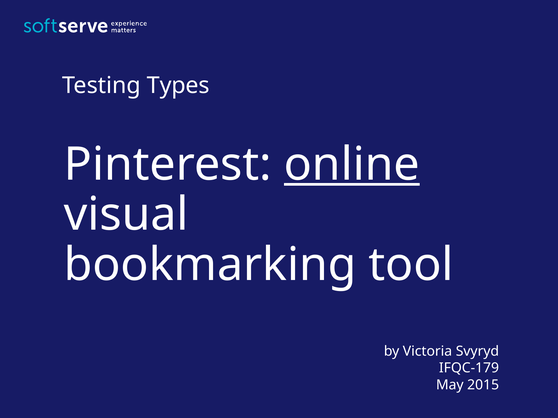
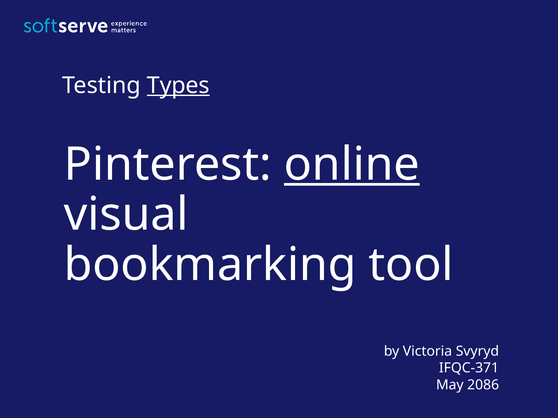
Types underline: none -> present
IFQC-179: IFQC-179 -> IFQC-371
2015: 2015 -> 2086
